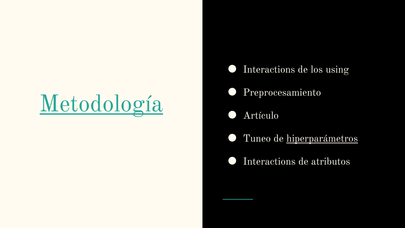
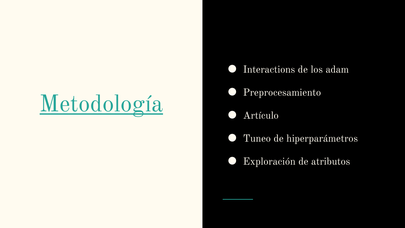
using: using -> adam
hiperparámetros underline: present -> none
Interactions at (269, 161): Interactions -> Exploración
